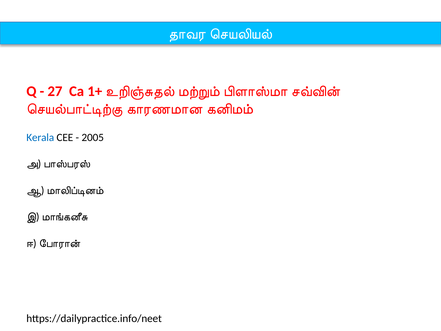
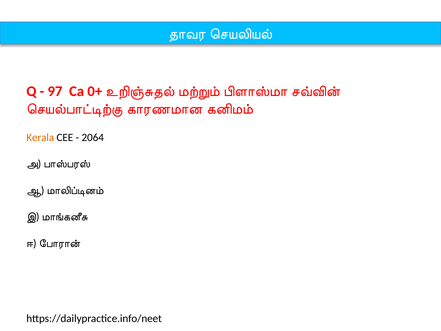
27: 27 -> 97
1+: 1+ -> 0+
Kerala colour: blue -> orange
2005: 2005 -> 2064
